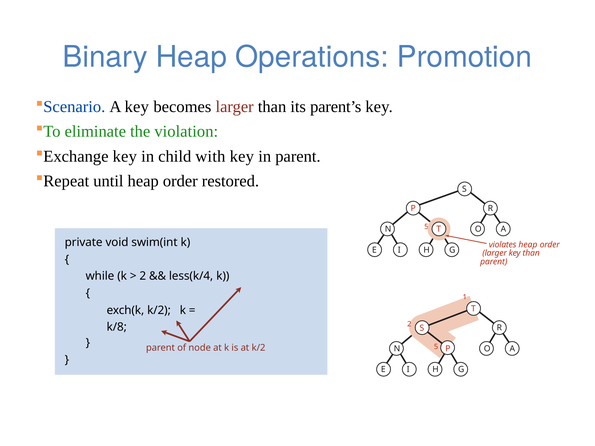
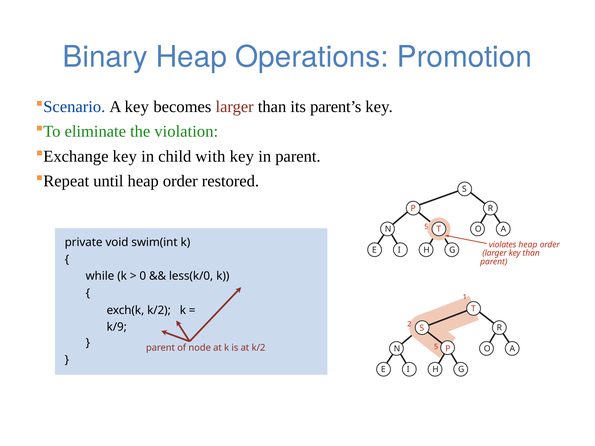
2 at (143, 276): 2 -> 0
less(k/4: less(k/4 -> less(k/0
k/8: k/8 -> k/9
